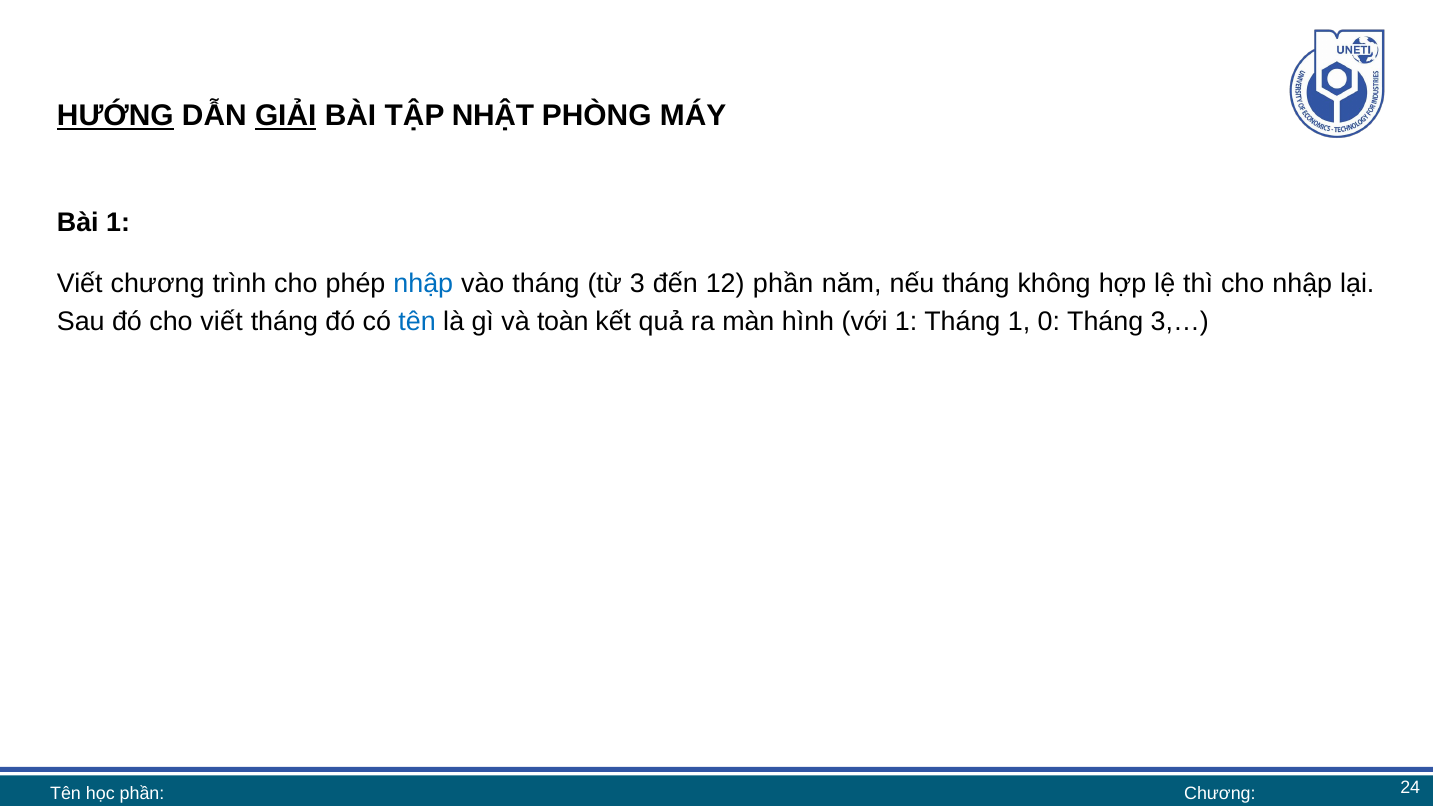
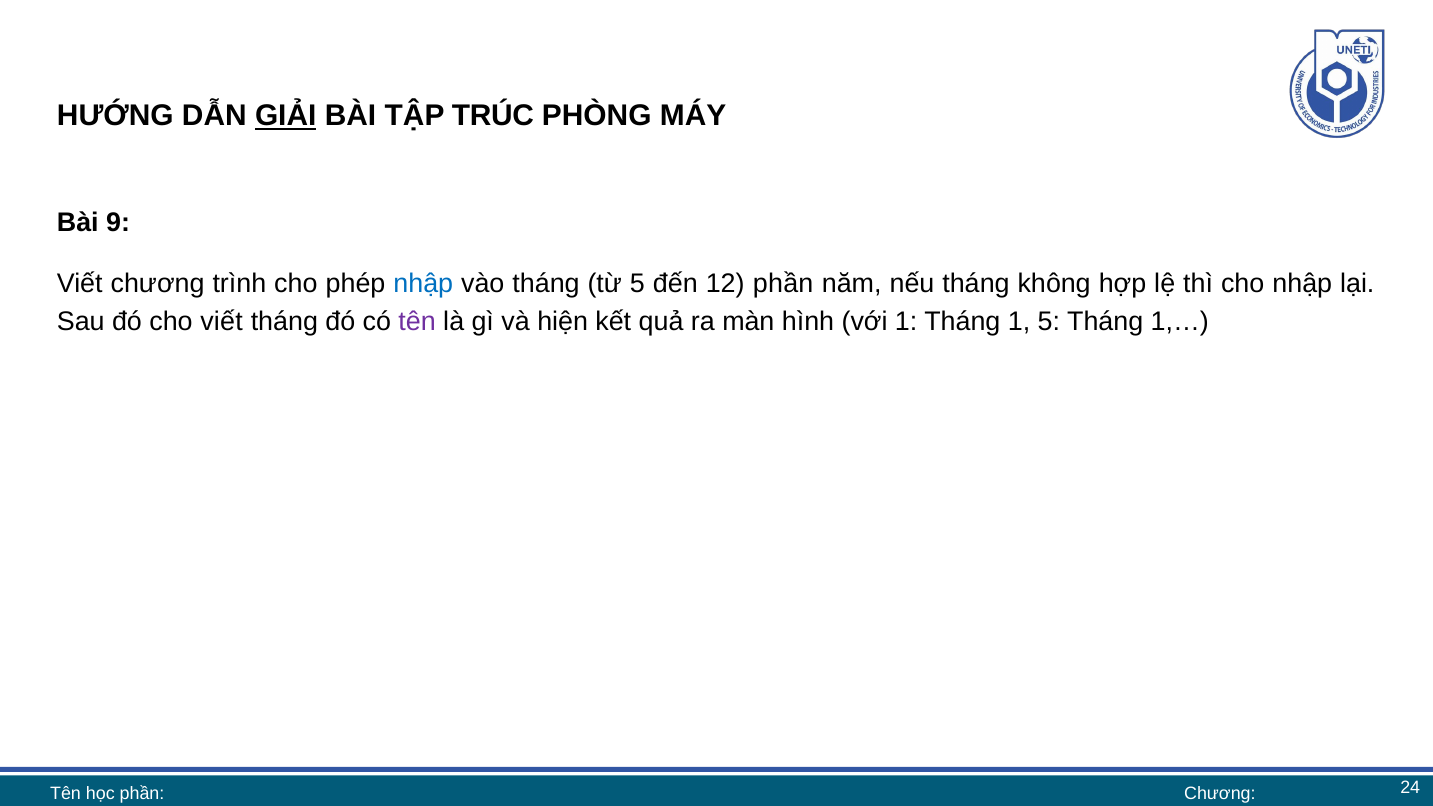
HƯỚNG underline: present -> none
NHẬT: NHẬT -> TRÚC
Bài 1: 1 -> 9
từ 3: 3 -> 5
tên at (417, 322) colour: blue -> purple
toàn: toàn -> hiện
1 0: 0 -> 5
3,…: 3,… -> 1,…
